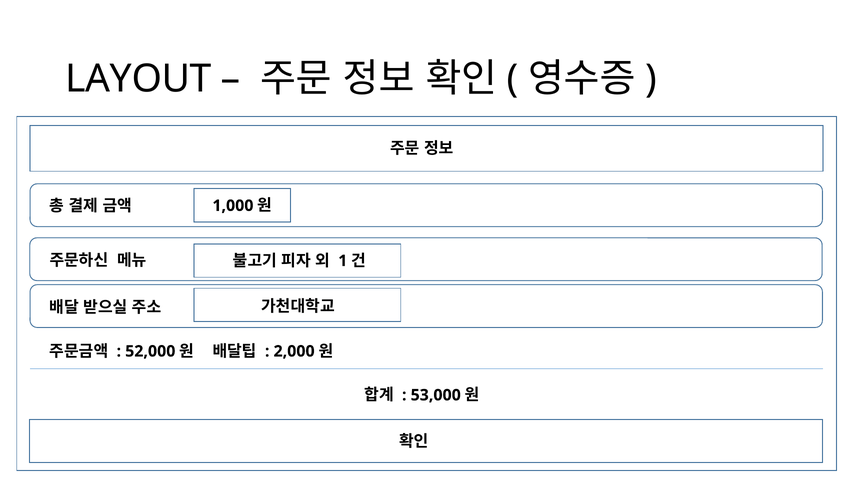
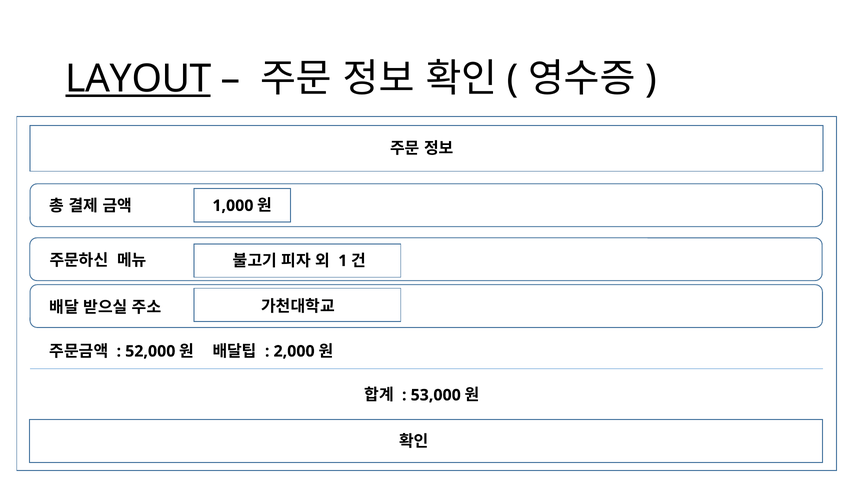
LAYOUT underline: none -> present
